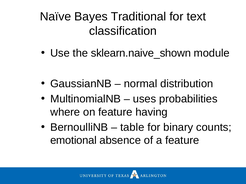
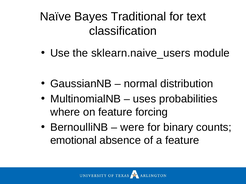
sklearn.naive_shown: sklearn.naive_shown -> sklearn.naive_users
having: having -> forcing
table: table -> were
